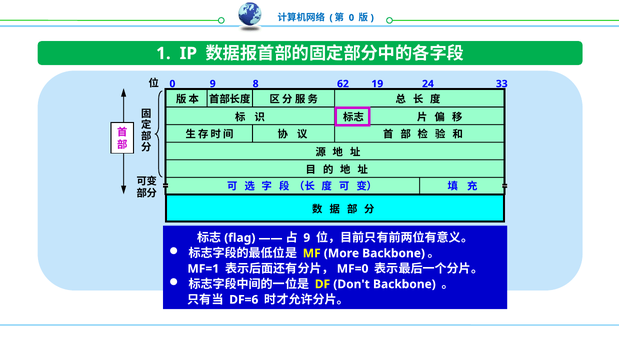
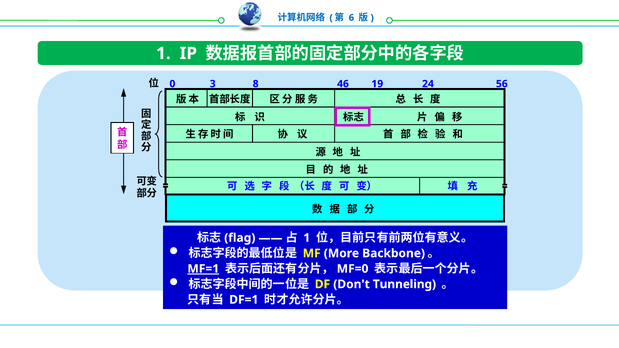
0 at (351, 18): 0 -> 6
0 9: 9 -> 3
62: 62 -> 46
33: 33 -> 56
9 at (307, 238): 9 -> 1
MF=1 underline: none -> present
Don't Backbone: Backbone -> Tunneling
DF=6: DF=6 -> DF=1
